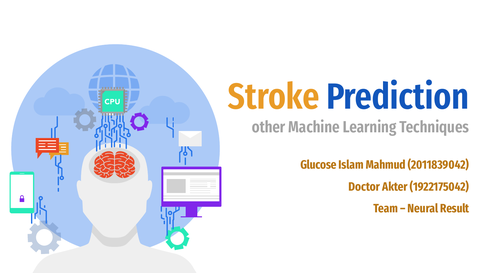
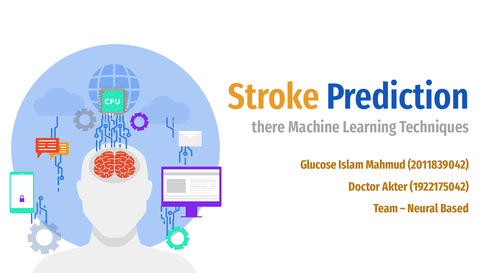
other: other -> there
Result: Result -> Based
